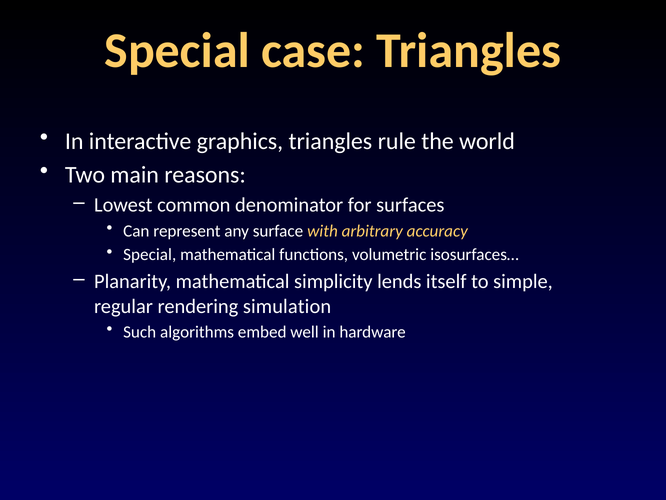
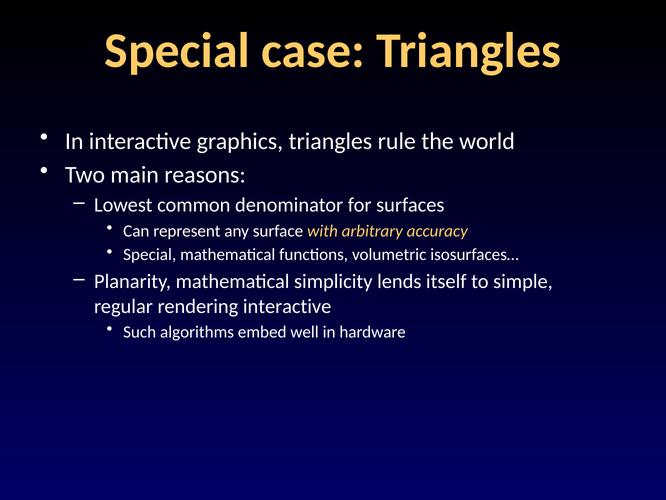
rendering simulation: simulation -> interactive
